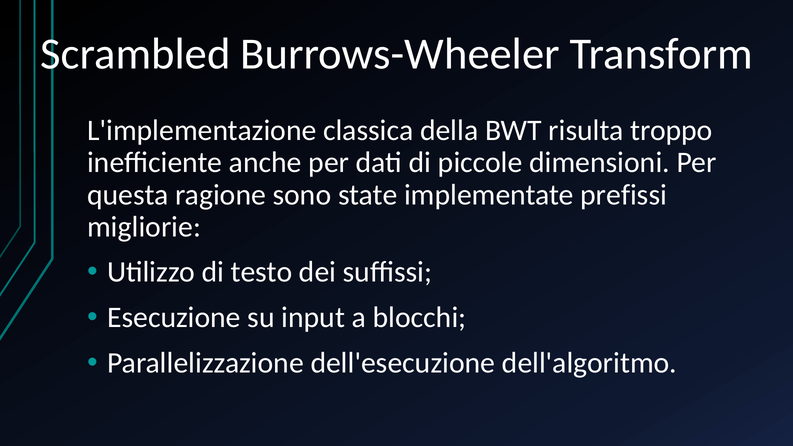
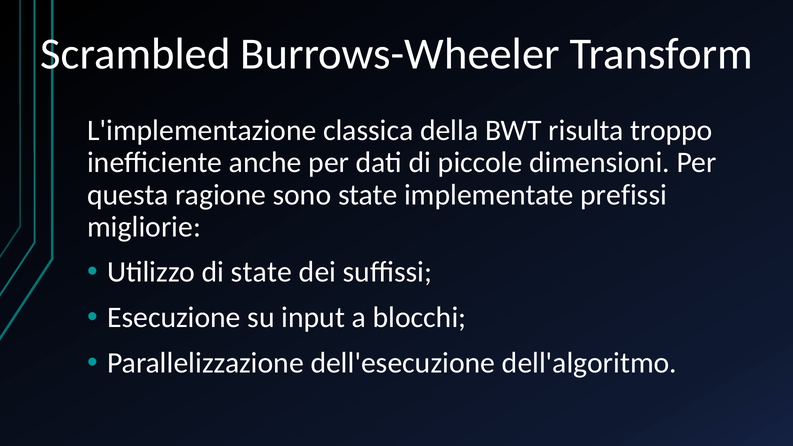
di testo: testo -> state
